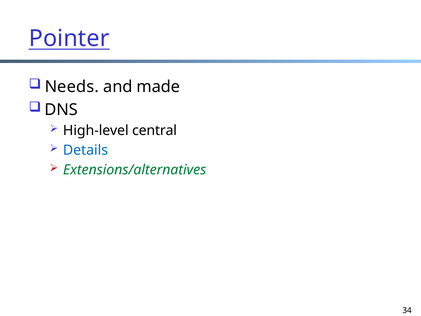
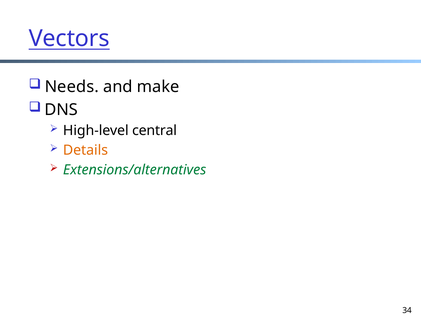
Pointer: Pointer -> Vectors
made: made -> make
Details colour: blue -> orange
